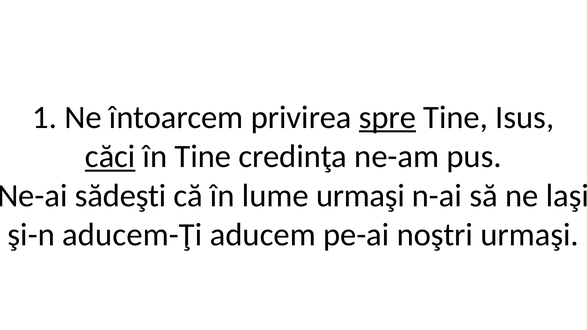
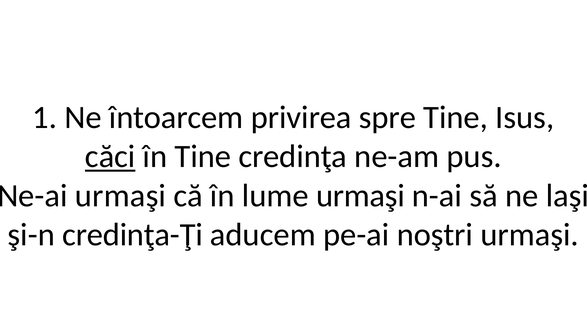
spre underline: present -> none
sădeşti at (121, 196): sădeşti -> urmaşi
aducem-Ţi: aducem-Ţi -> credinţa-Ţi
